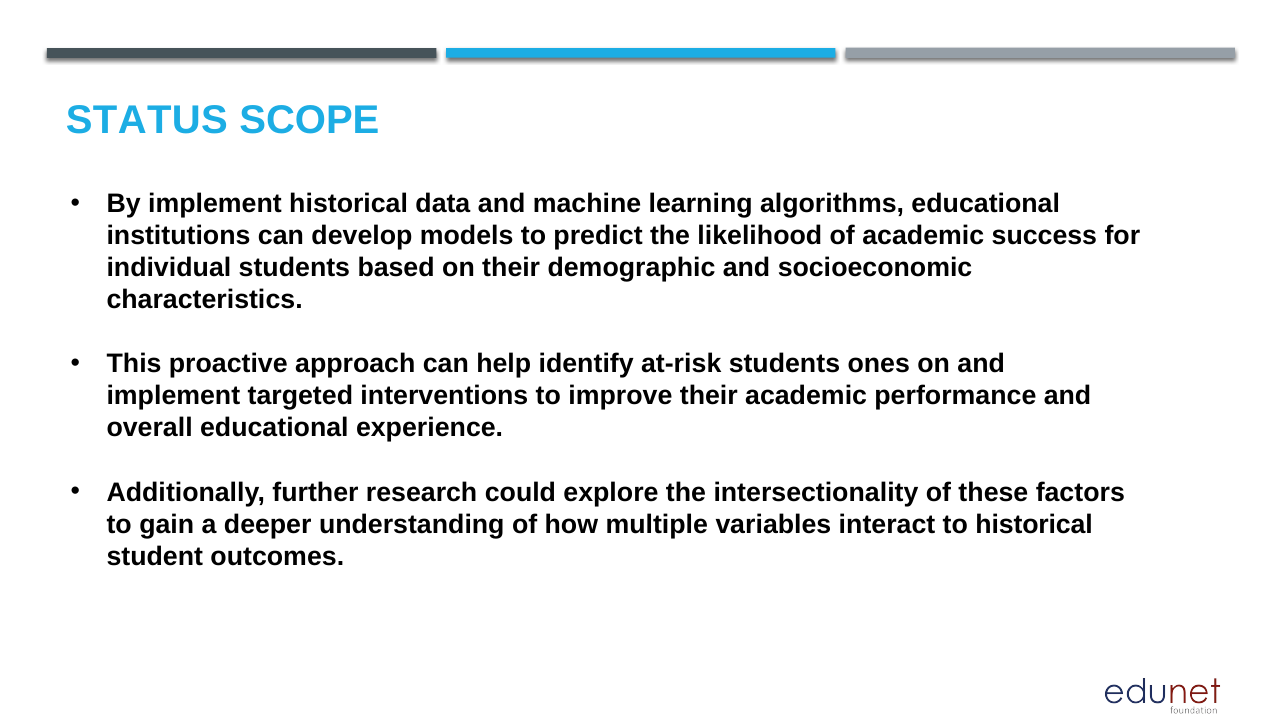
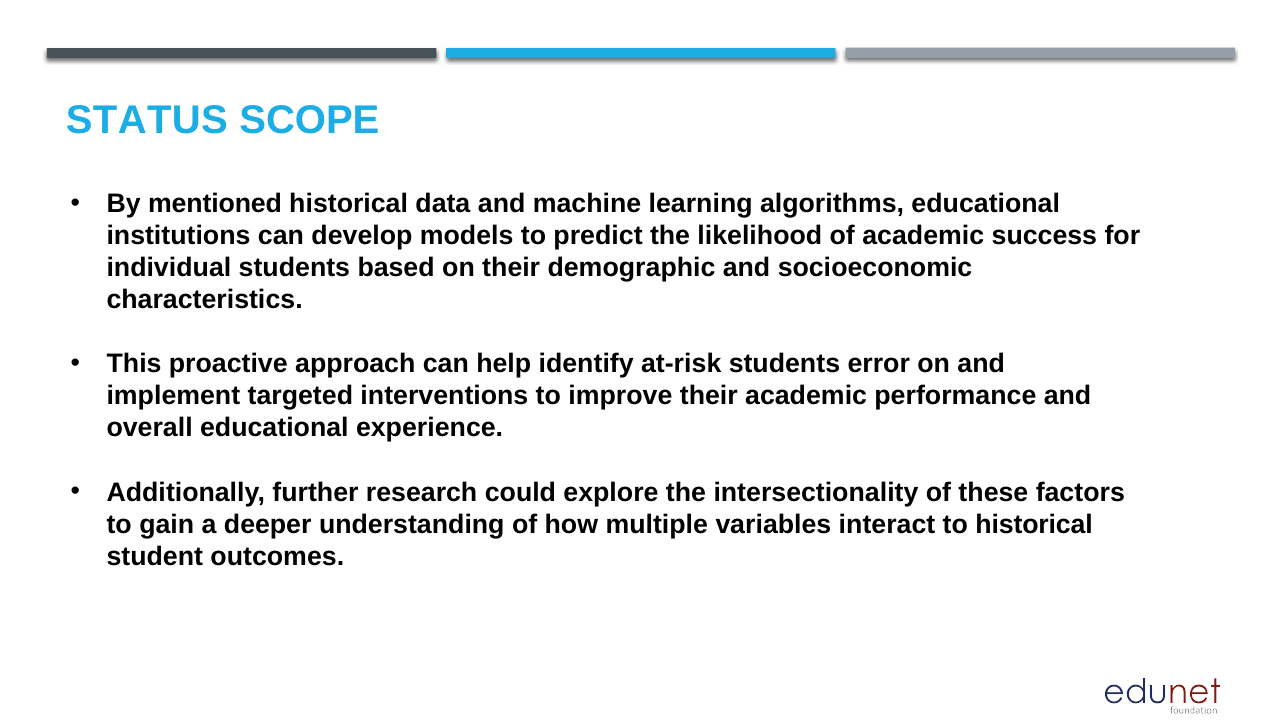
By implement: implement -> mentioned
ones: ones -> error
